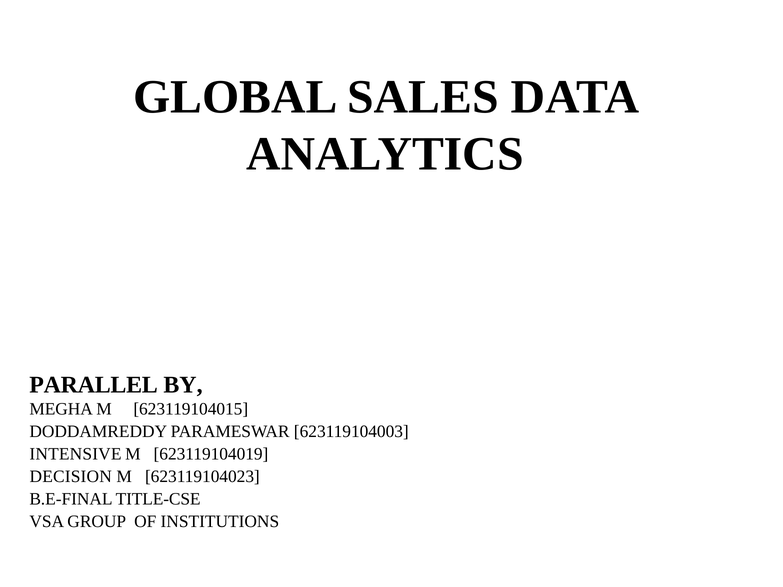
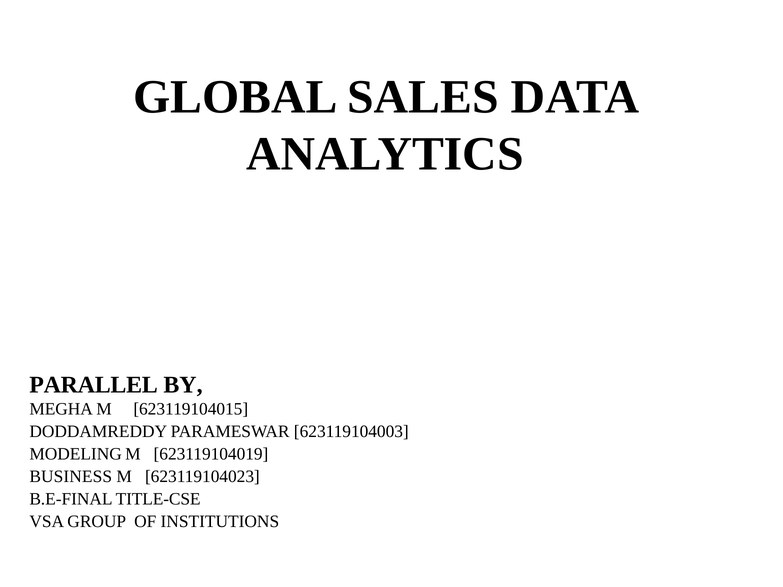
INTENSIVE: INTENSIVE -> MODELING
DECISION: DECISION -> BUSINESS
